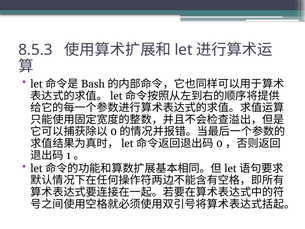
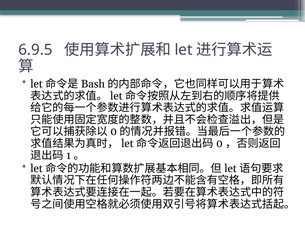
8.5.3: 8.5.3 -> 6.9.5
